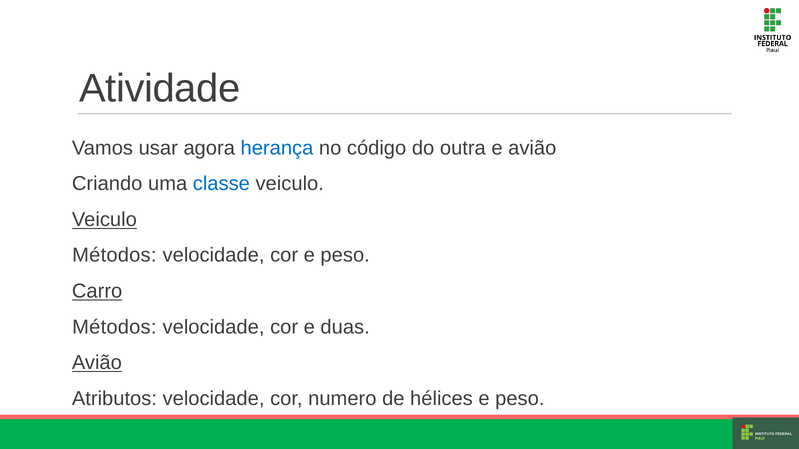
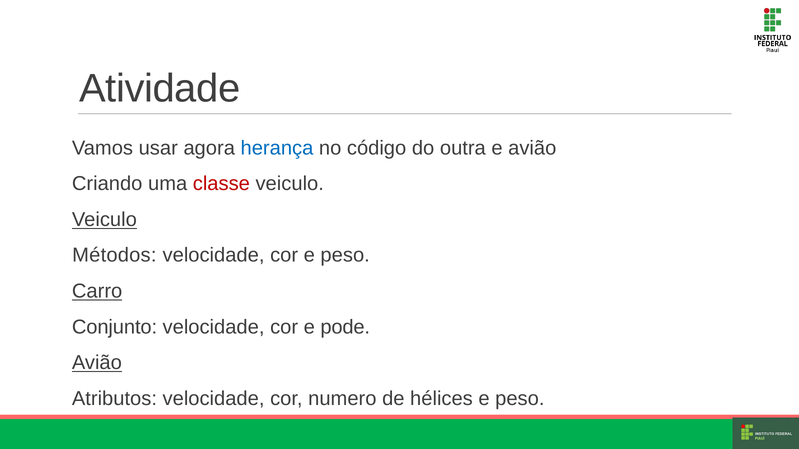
classe colour: blue -> red
Métodos at (114, 327): Métodos -> Conjunto
duas: duas -> pode
